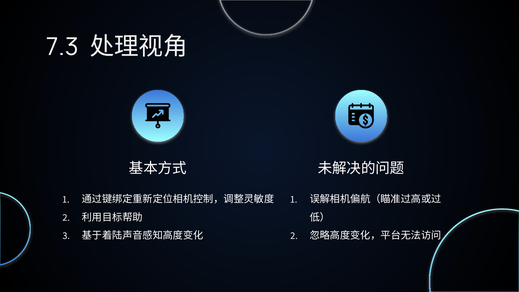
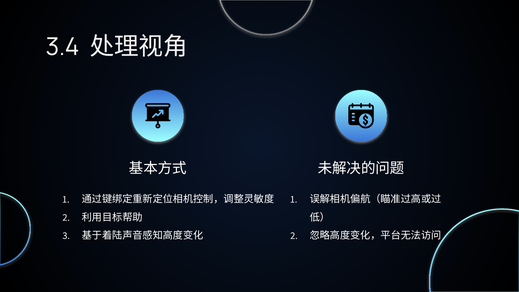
7.3: 7.3 -> 3.4
